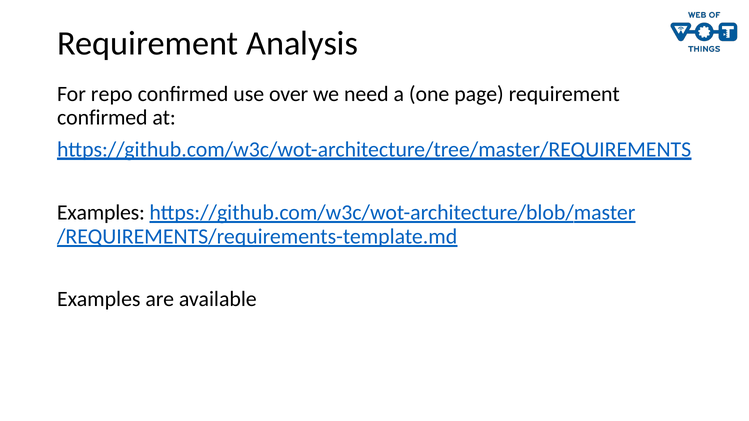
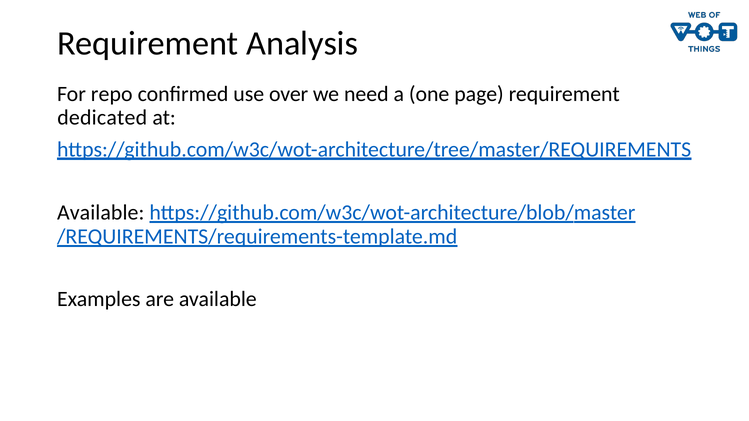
confirmed at (102, 118): confirmed -> dedicated
Examples at (101, 213): Examples -> Available
